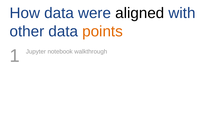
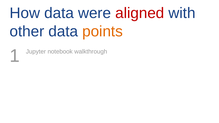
aligned colour: black -> red
